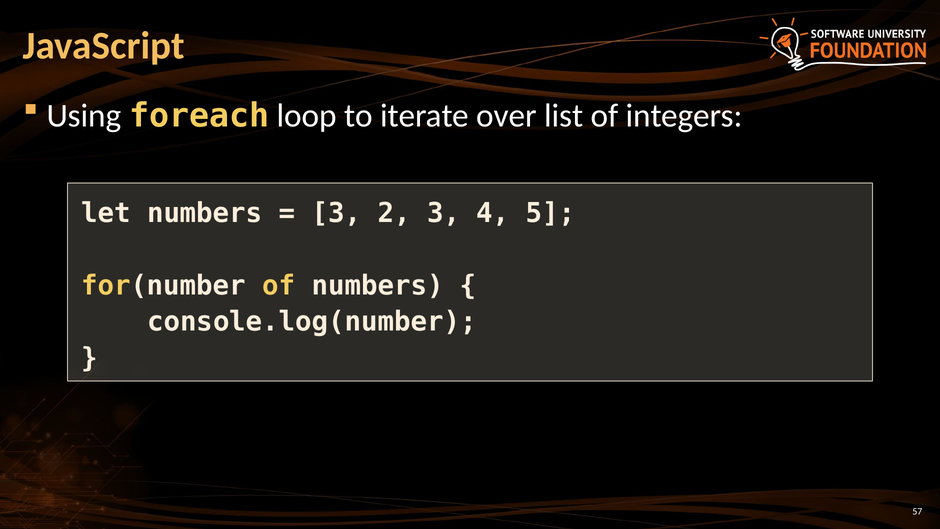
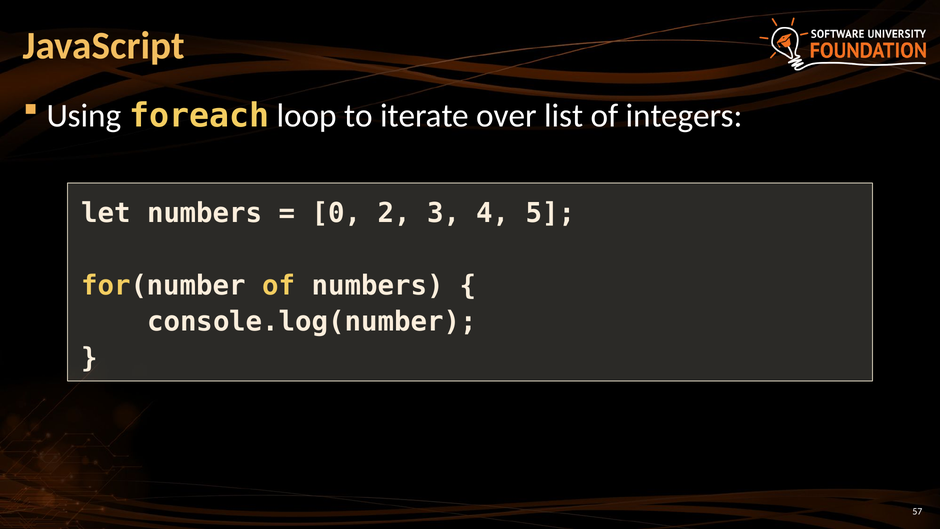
3 at (336, 213): 3 -> 0
